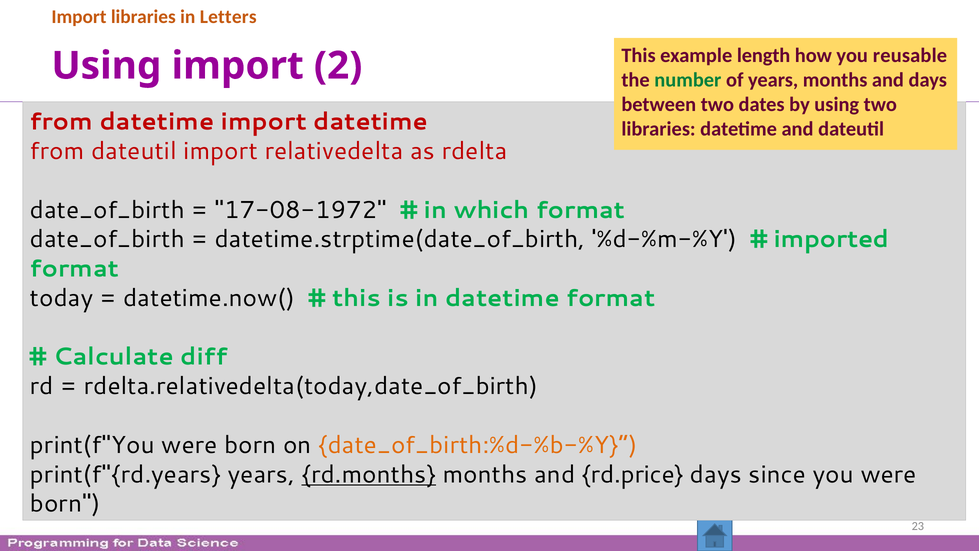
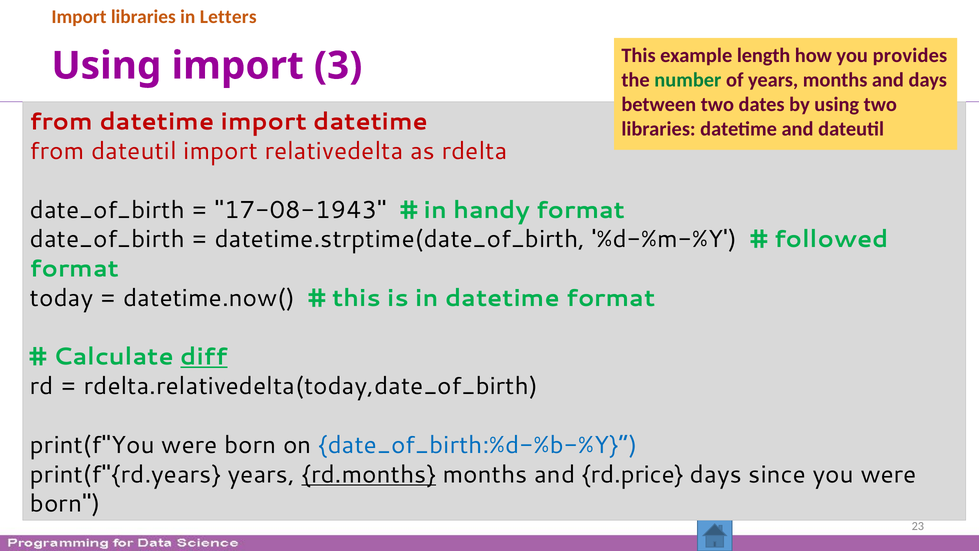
reusable: reusable -> provides
2: 2 -> 3
17-08-1972: 17-08-1972 -> 17-08-1943
which: which -> handy
imported: imported -> followed
diff underline: none -> present
date_of_birth:%d-%b-%Y}“ colour: orange -> blue
